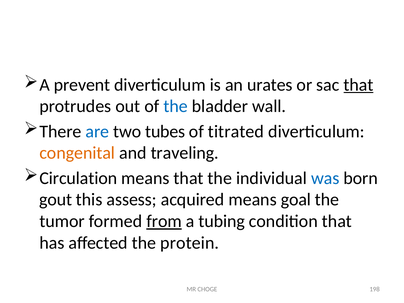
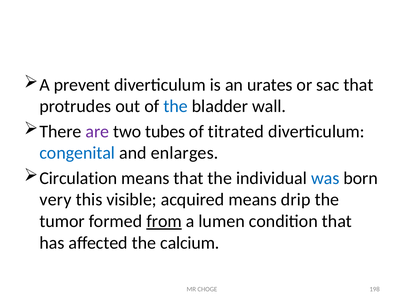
that at (359, 85) underline: present -> none
are colour: blue -> purple
congenital colour: orange -> blue
traveling: traveling -> enlarges
gout: gout -> very
assess: assess -> visible
goal: goal -> drip
tubing: tubing -> lumen
protein: protein -> calcium
